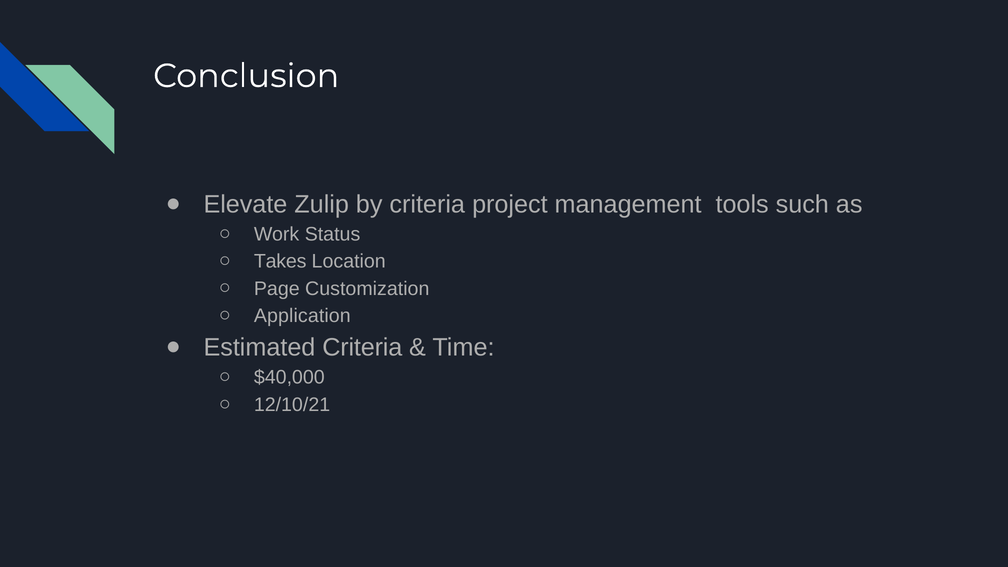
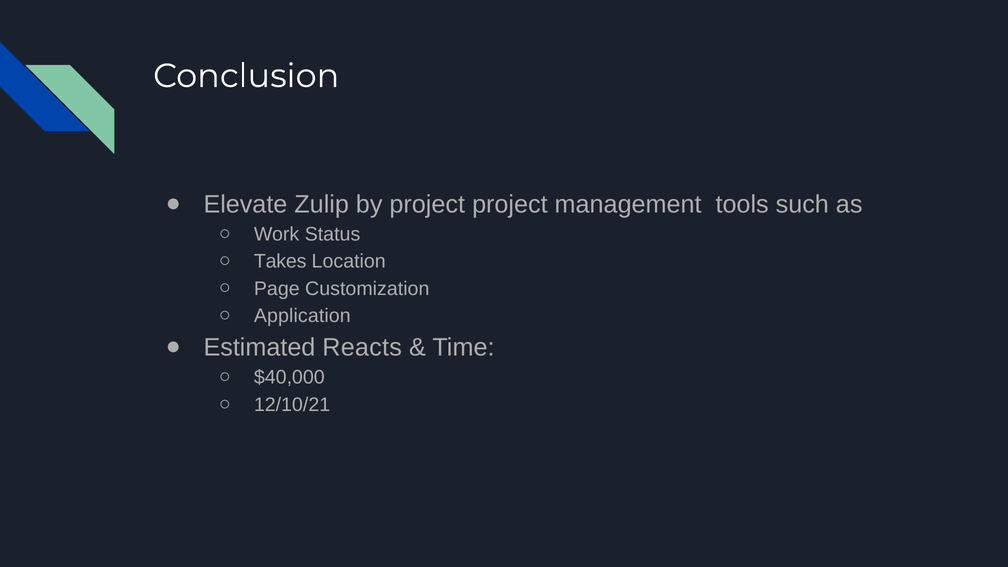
by criteria: criteria -> project
Estimated Criteria: Criteria -> Reacts
